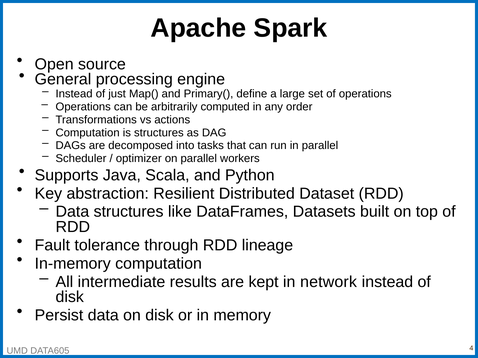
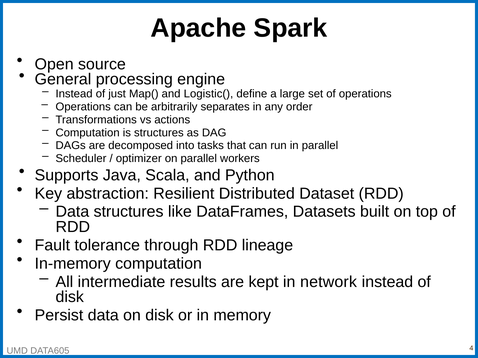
Primary(: Primary( -> Logistic(
computed: computed -> separates
